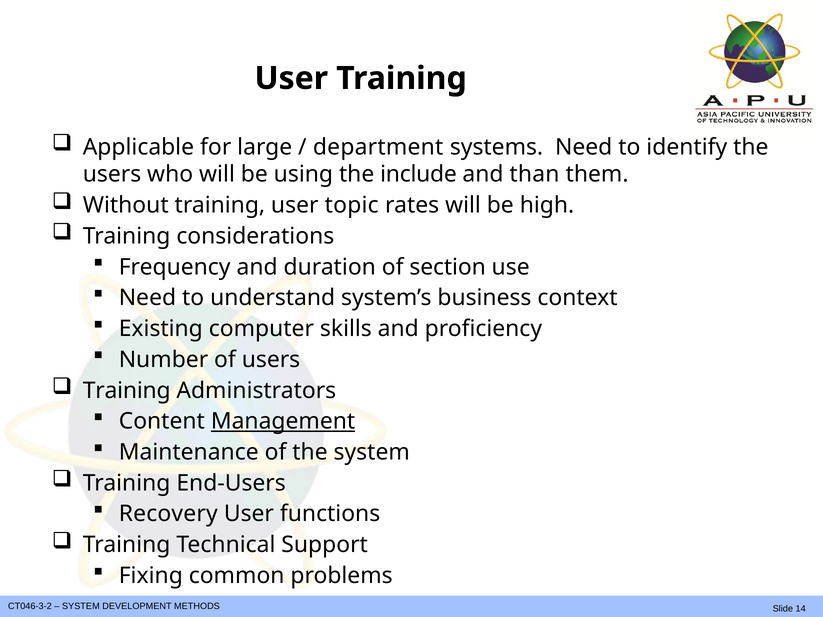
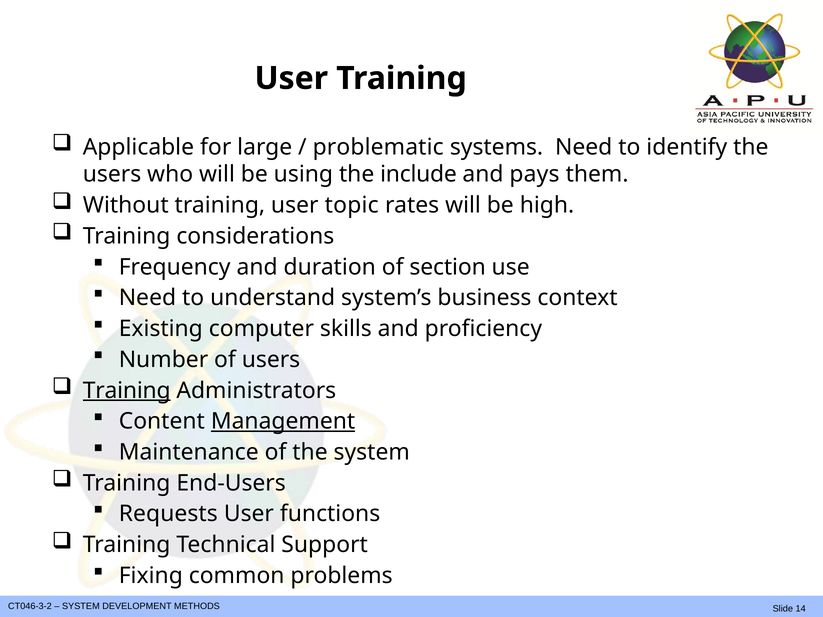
department: department -> problematic
than: than -> pays
Training at (127, 391) underline: none -> present
Recovery: Recovery -> Requests
